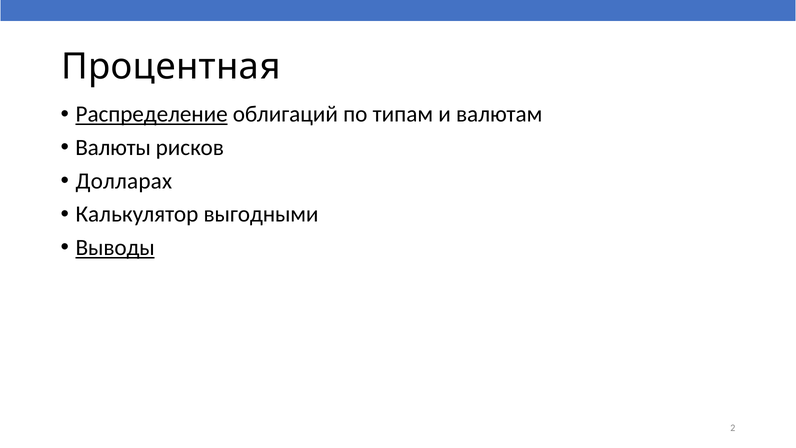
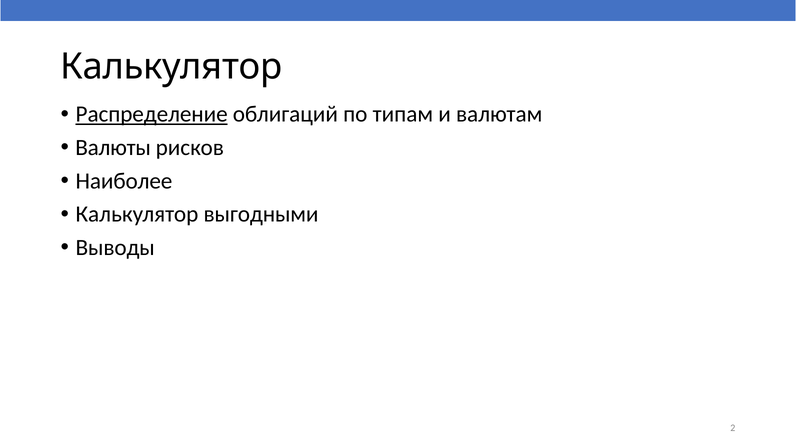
Процентная at (171, 67): Процентная -> Калькулятор
Долларах: Долларах -> Наиболее
Выводы underline: present -> none
